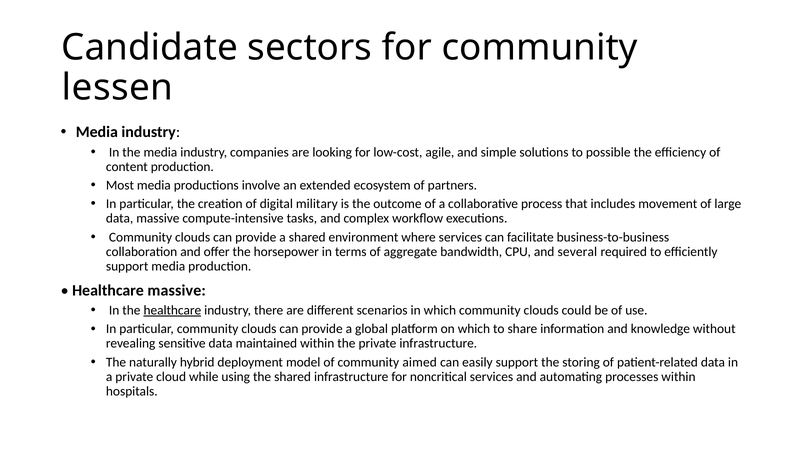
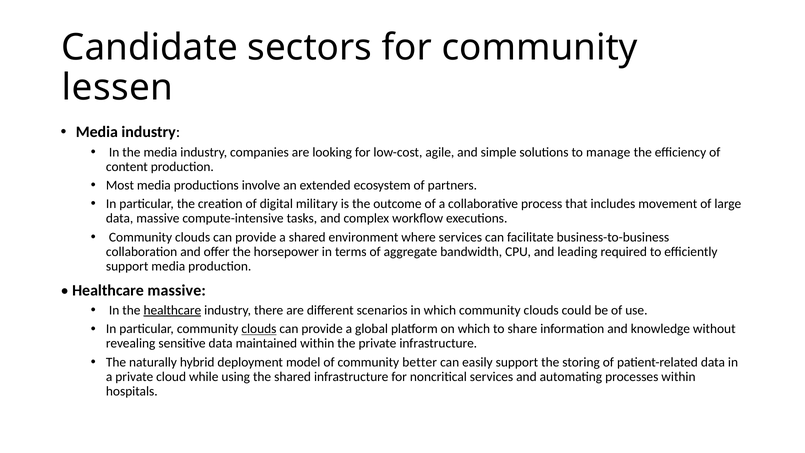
possible: possible -> manage
several: several -> leading
clouds at (259, 329) underline: none -> present
aimed: aimed -> better
